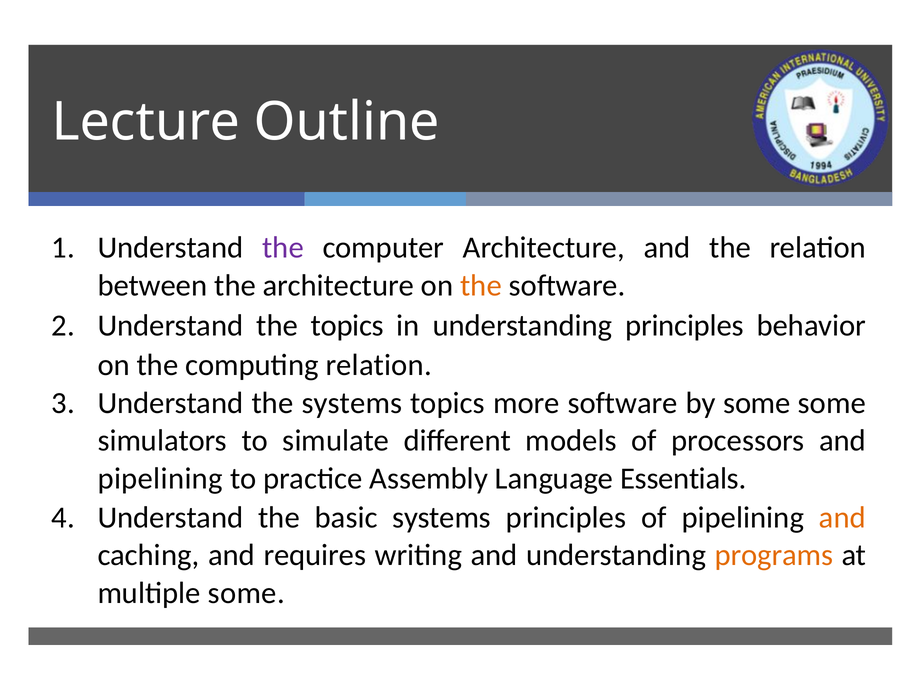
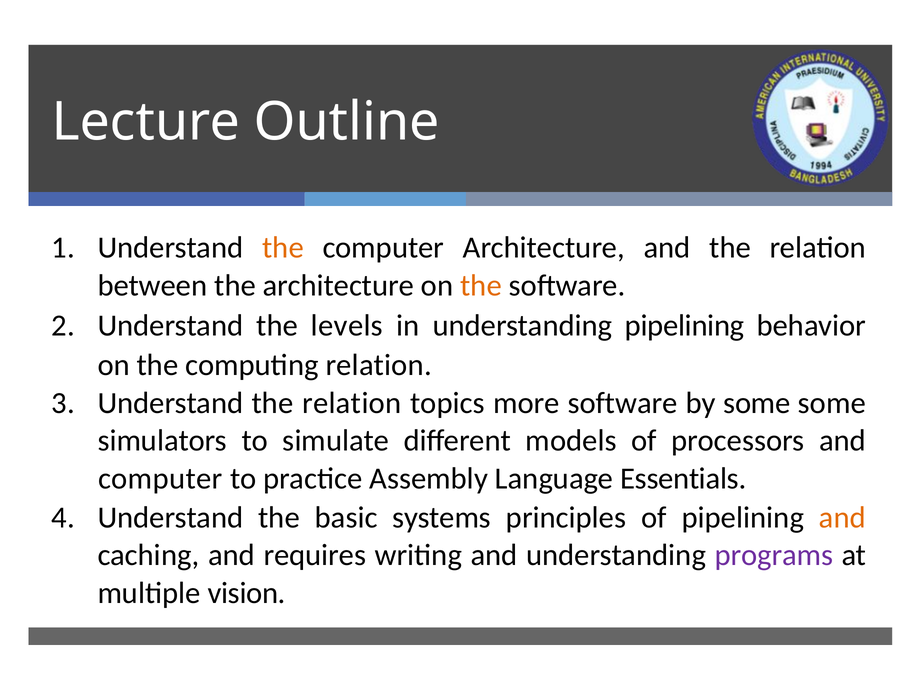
the at (283, 247) colour: purple -> orange
the topics: topics -> levels
understanding principles: principles -> pipelining
Understand the systems: systems -> relation
pipelining at (160, 479): pipelining -> computer
programs colour: orange -> purple
multiple some: some -> vision
